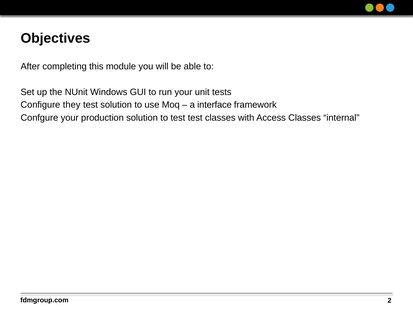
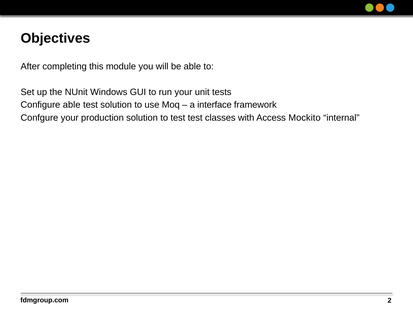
Configure they: they -> able
Access Classes: Classes -> Mockito
